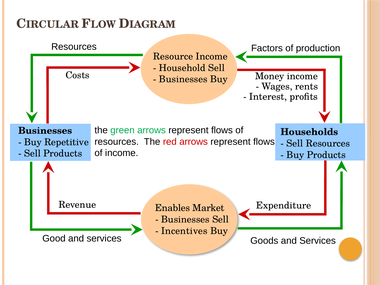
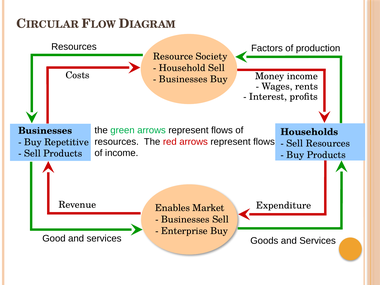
Resource Income: Income -> Society
Incentives: Incentives -> Enterprise
